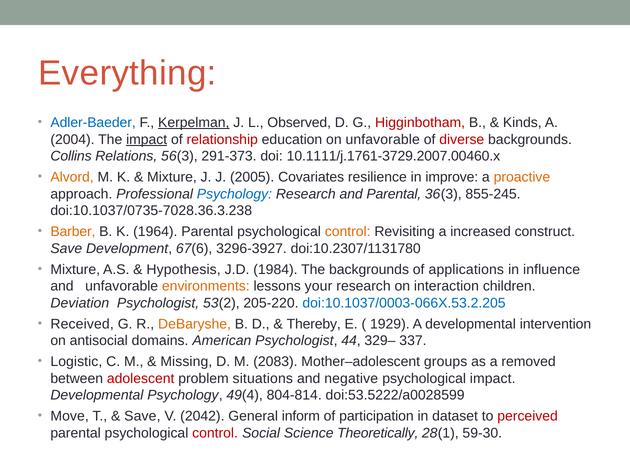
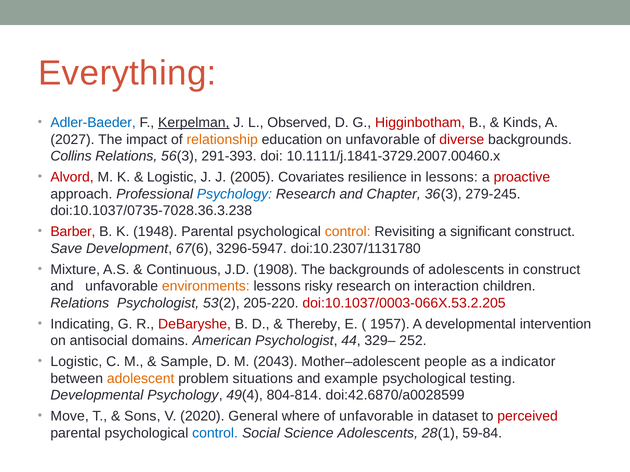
2004: 2004 -> 2027
impact at (147, 140) underline: present -> none
relationship colour: red -> orange
291-373: 291-373 -> 291-393
10.1111/j.1761-3729.2007.00460.x: 10.1111/j.1761-3729.2007.00460.x -> 10.1111/j.1841-3729.2007.00460.x
Alvord colour: orange -> red
Mixture at (172, 177): Mixture -> Logistic
in improve: improve -> lessons
proactive colour: orange -> red
and Parental: Parental -> Chapter
855-245: 855-245 -> 279-245
Barber colour: orange -> red
1964: 1964 -> 1948
increased: increased -> significant
3296-3927: 3296-3927 -> 3296-5947
Hypothesis: Hypothesis -> Continuous
1984: 1984 -> 1908
of applications: applications -> adolescents
in influence: influence -> construct
your: your -> risky
Deviation at (80, 303): Deviation -> Relations
doi:10.1037/0003-066X.53.2.205 colour: blue -> red
Received: Received -> Indicating
DeBaryshe colour: orange -> red
1929: 1929 -> 1957
337: 337 -> 252
Missing: Missing -> Sample
2083: 2083 -> 2043
groups: groups -> people
removed: removed -> indicator
adolescent colour: red -> orange
negative: negative -> example
psychological impact: impact -> testing
doi:53.5222/a0028599: doi:53.5222/a0028599 -> doi:42.6870/a0028599
Save at (142, 417): Save -> Sons
2042: 2042 -> 2020
inform: inform -> where
of participation: participation -> unfavorable
control at (215, 433) colour: red -> blue
Science Theoretically: Theoretically -> Adolescents
59-30: 59-30 -> 59-84
